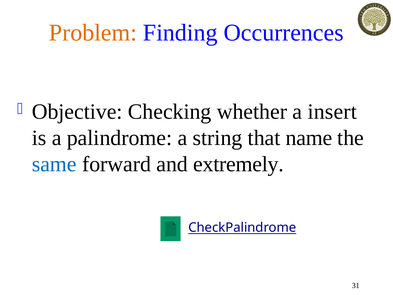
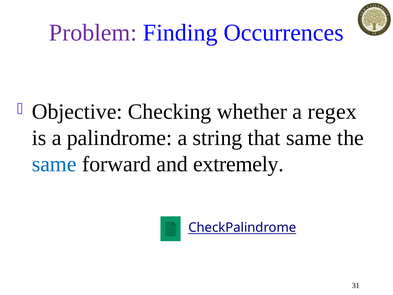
Problem colour: orange -> purple
insert: insert -> regex
that name: name -> same
